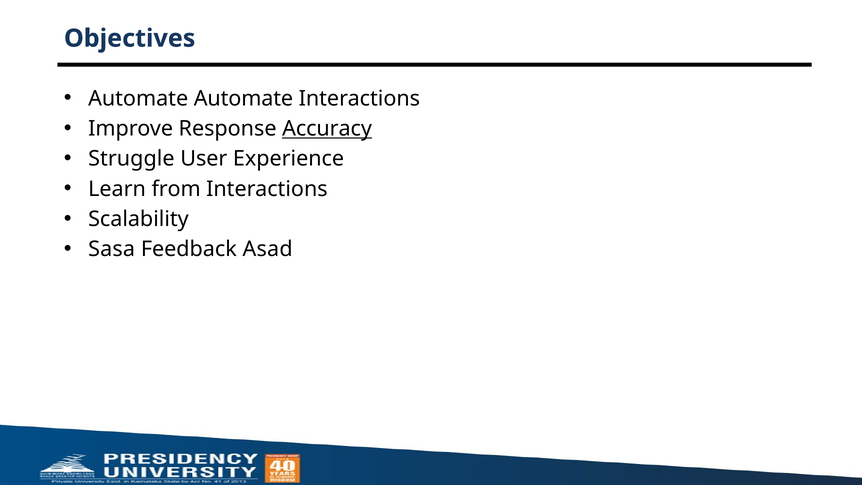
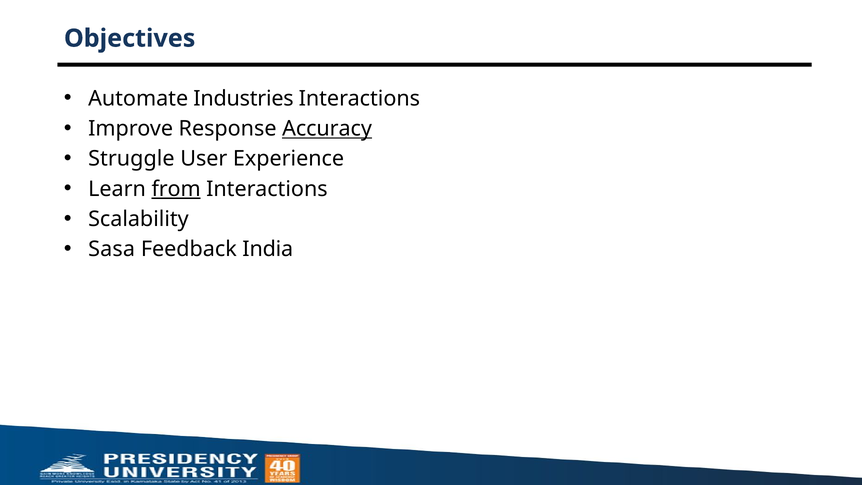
Automate Automate: Automate -> Industries
from underline: none -> present
Asad: Asad -> India
